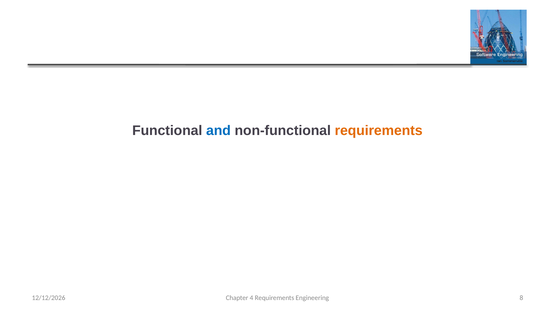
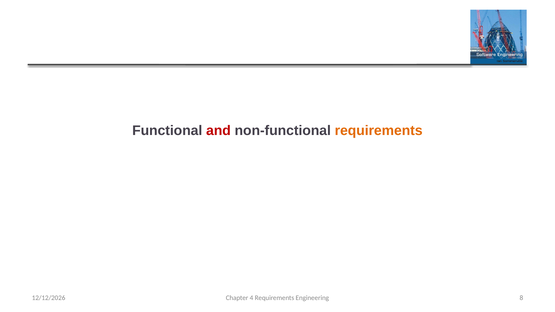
and colour: blue -> red
